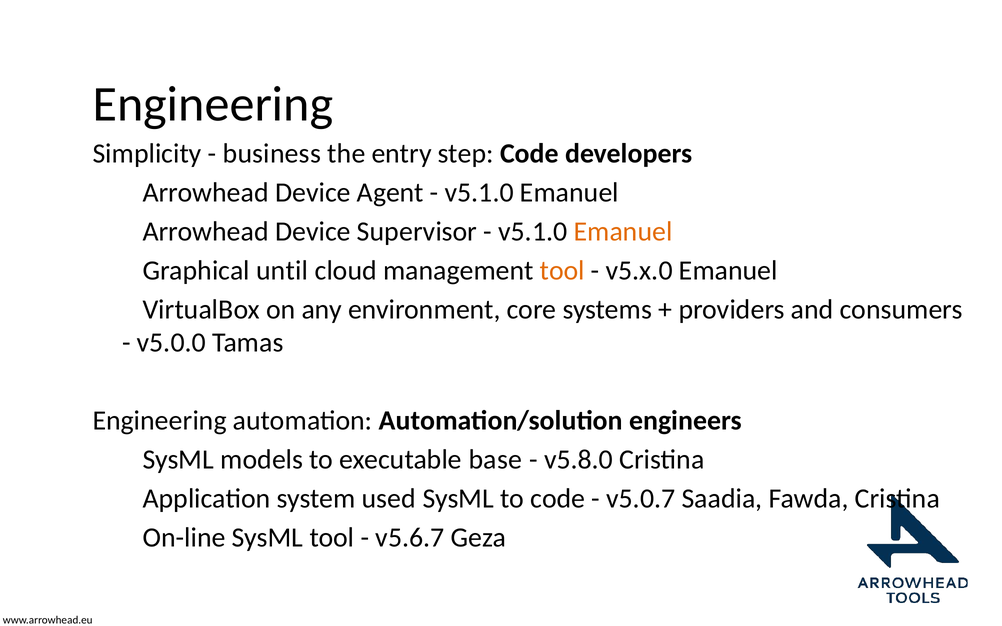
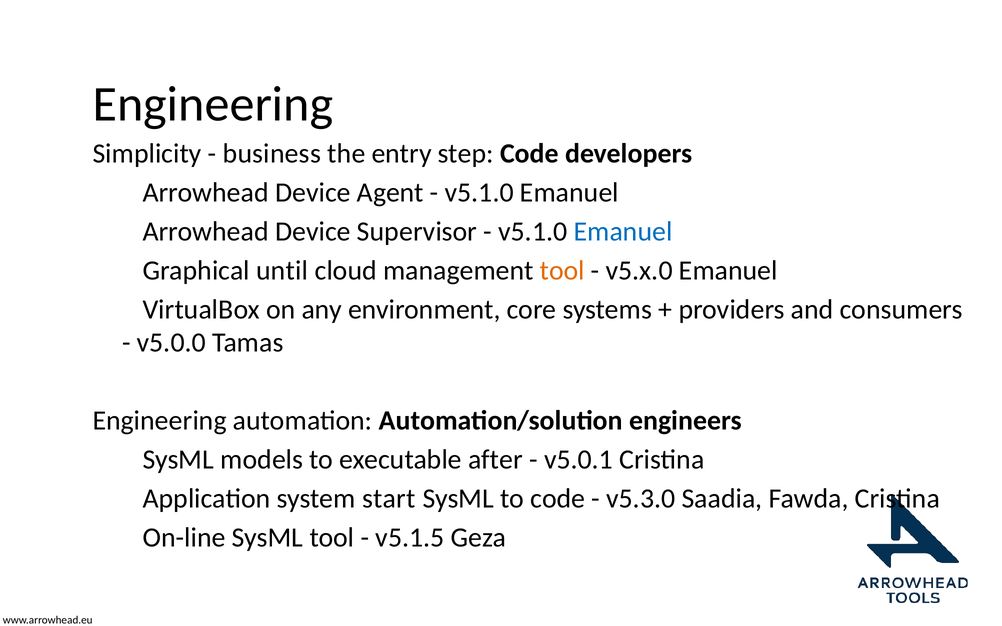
Emanuel at (623, 231) colour: orange -> blue
base: base -> after
v5.8.0: v5.8.0 -> v5.0.1
used: used -> start
v5.0.7: v5.0.7 -> v5.3.0
v5.6.7: v5.6.7 -> v5.1.5
